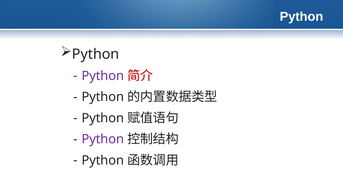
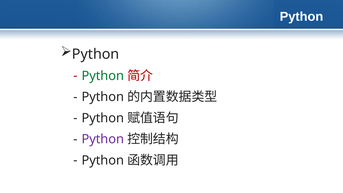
Python at (103, 76) colour: purple -> green
